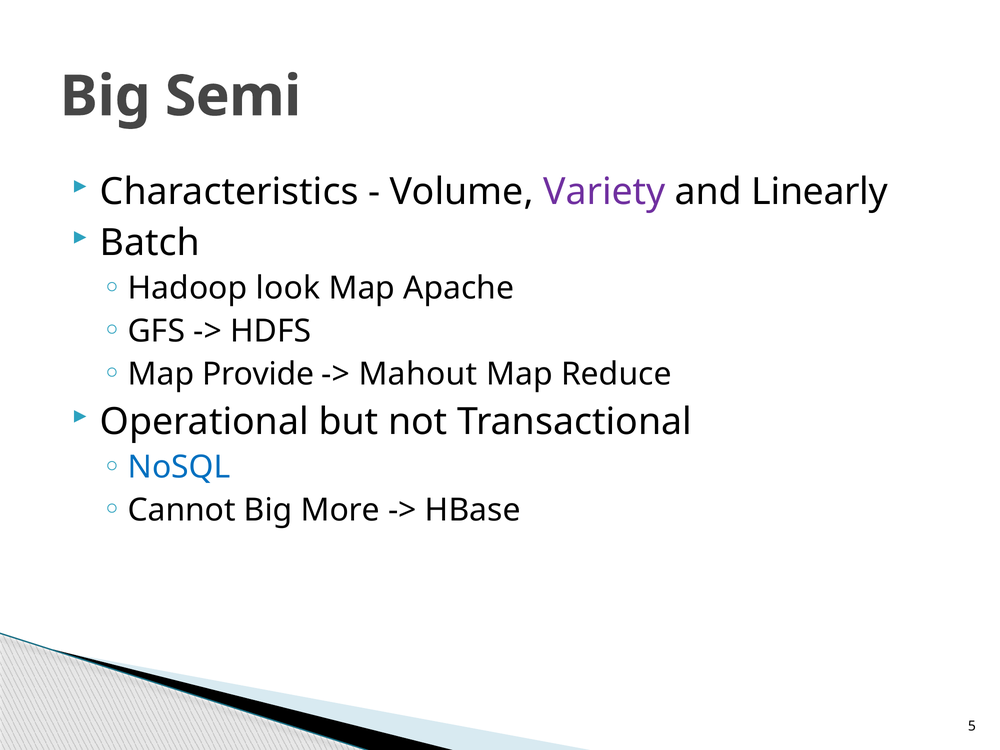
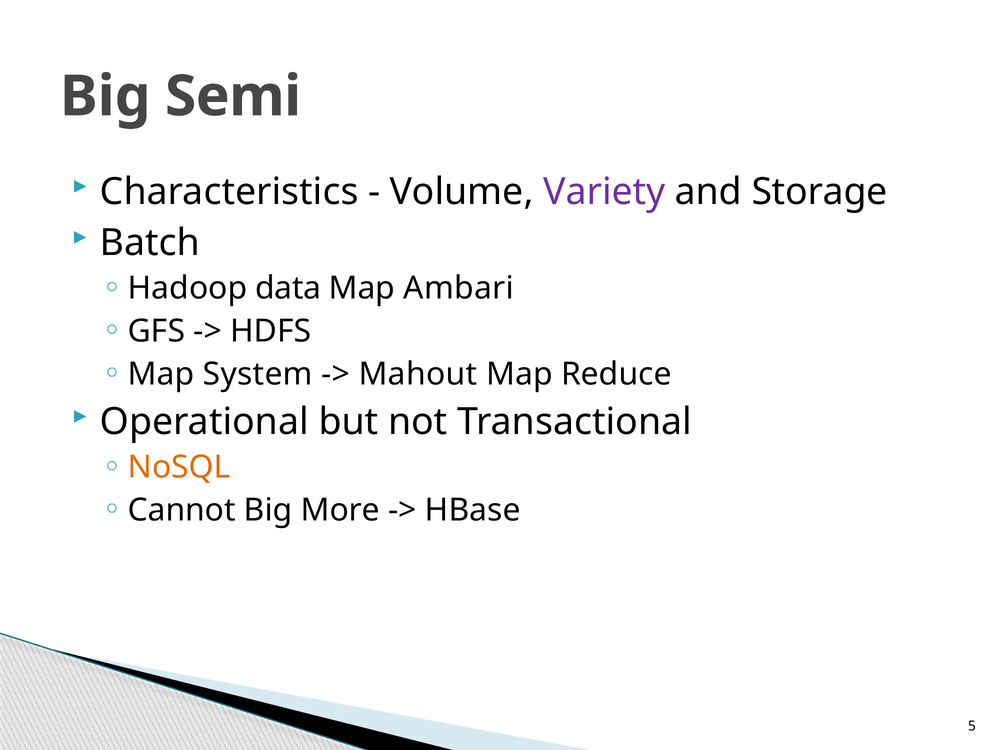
Linearly: Linearly -> Storage
look: look -> data
Apache: Apache -> Ambari
Provide: Provide -> System
NoSQL colour: blue -> orange
